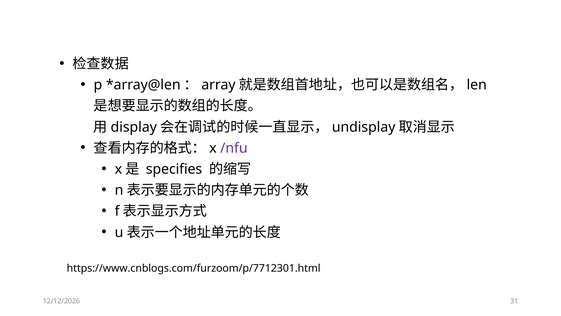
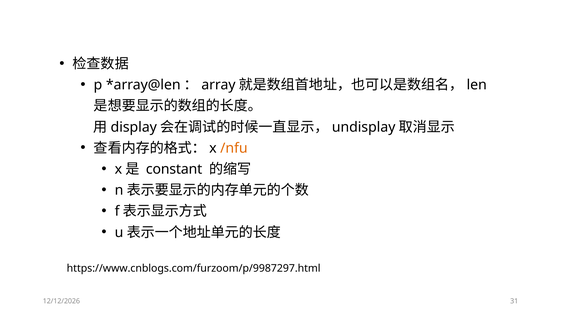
/nfu colour: purple -> orange
specifies: specifies -> constant
https://www.cnblogs.com/furzoom/p/7712301.html: https://www.cnblogs.com/furzoom/p/7712301.html -> https://www.cnblogs.com/furzoom/p/9987297.html
